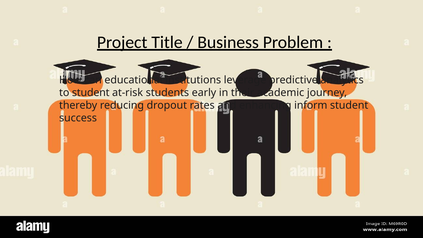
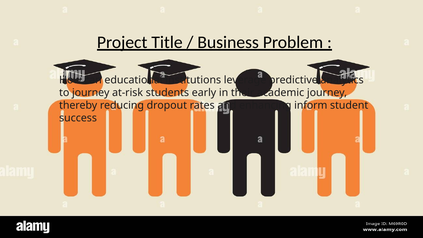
to student: student -> journey
